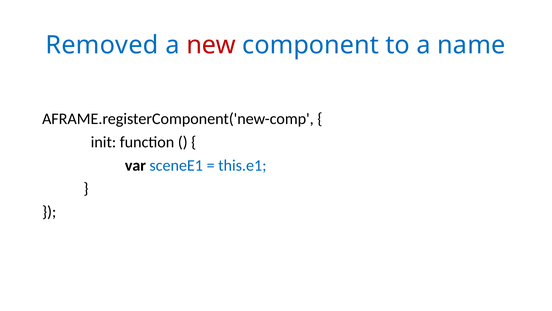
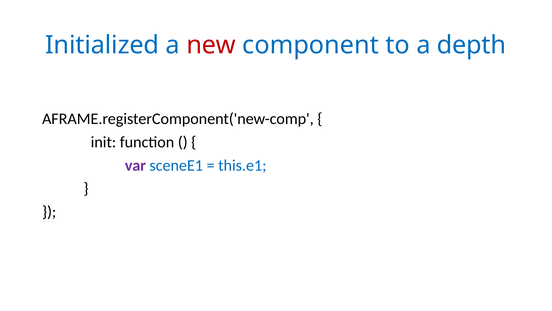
Removed: Removed -> Initialized
name: name -> depth
var colour: black -> purple
